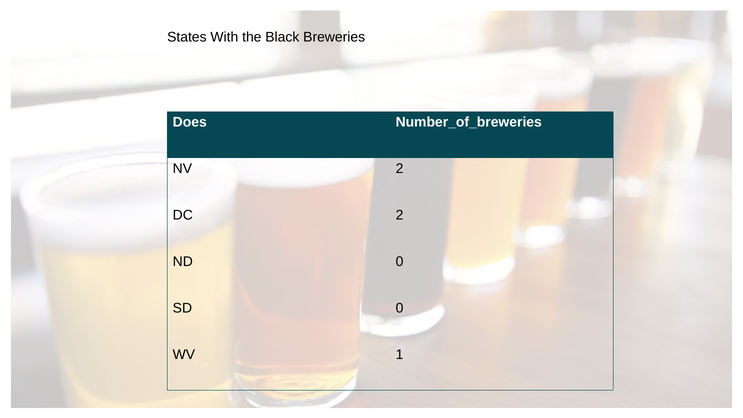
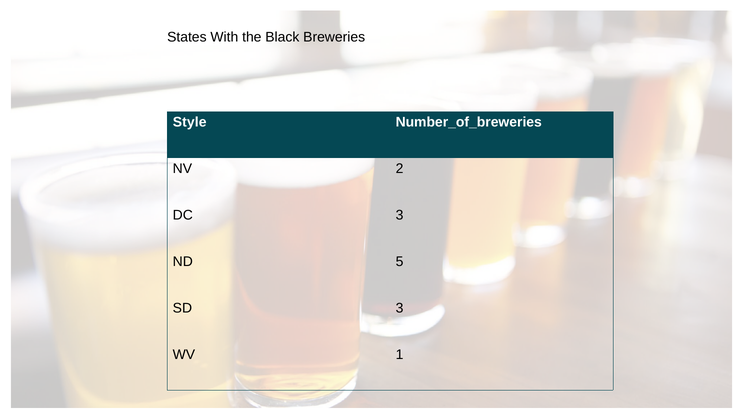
Does: Does -> Style
DC 2: 2 -> 3
ND 0: 0 -> 5
SD 0: 0 -> 3
